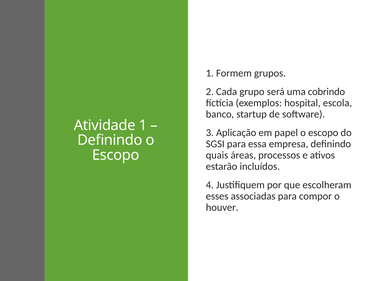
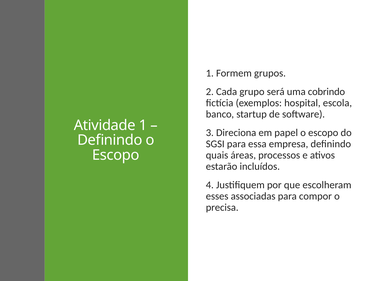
Aplicação: Aplicação -> Direciona
houver: houver -> precisa
